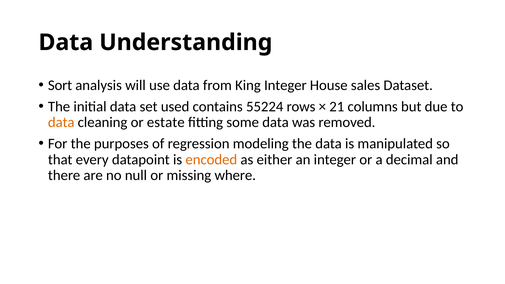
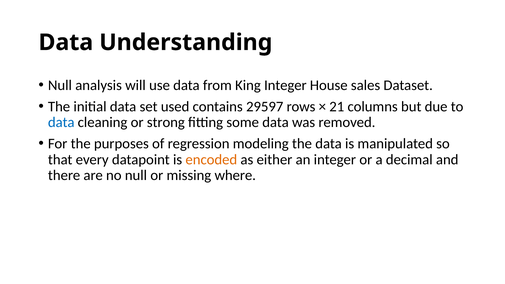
Sort at (60, 85): Sort -> Null
55224: 55224 -> 29597
data at (61, 122) colour: orange -> blue
estate: estate -> strong
